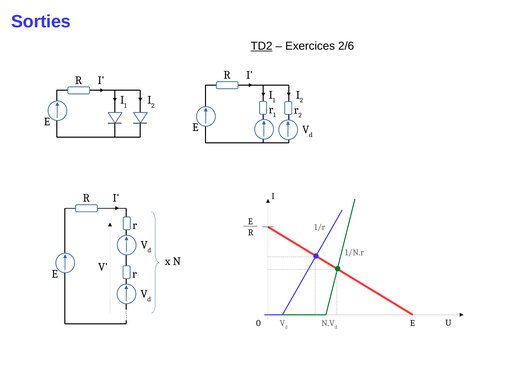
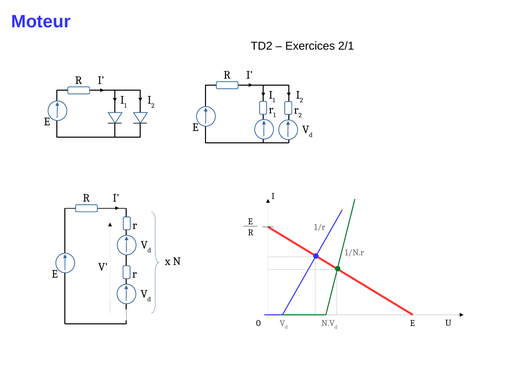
Sorties: Sorties -> Moteur
TD2 underline: present -> none
2/6: 2/6 -> 2/1
